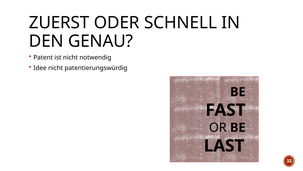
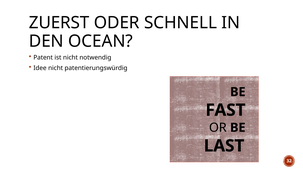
GENAU: GENAU -> OCEAN
